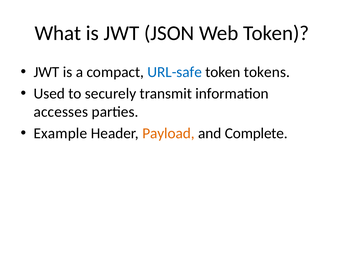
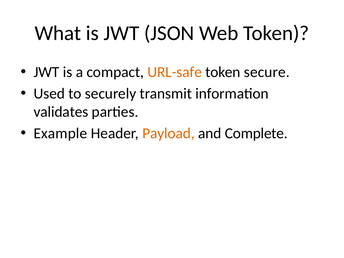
URL-safe colour: blue -> orange
tokens: tokens -> secure
accesses: accesses -> validates
